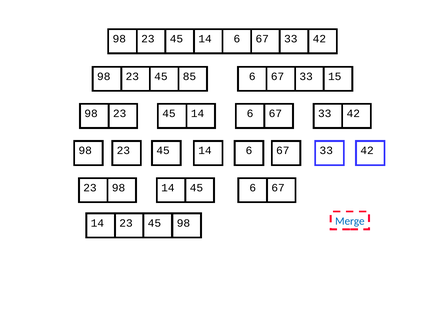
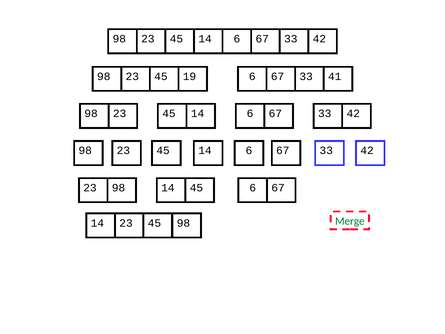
85: 85 -> 19
15: 15 -> 41
Merge colour: blue -> green
